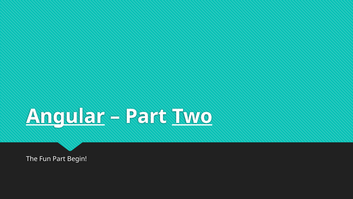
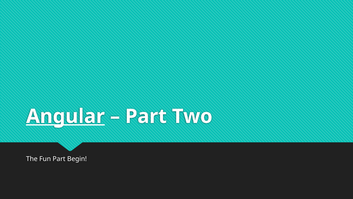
Two underline: present -> none
